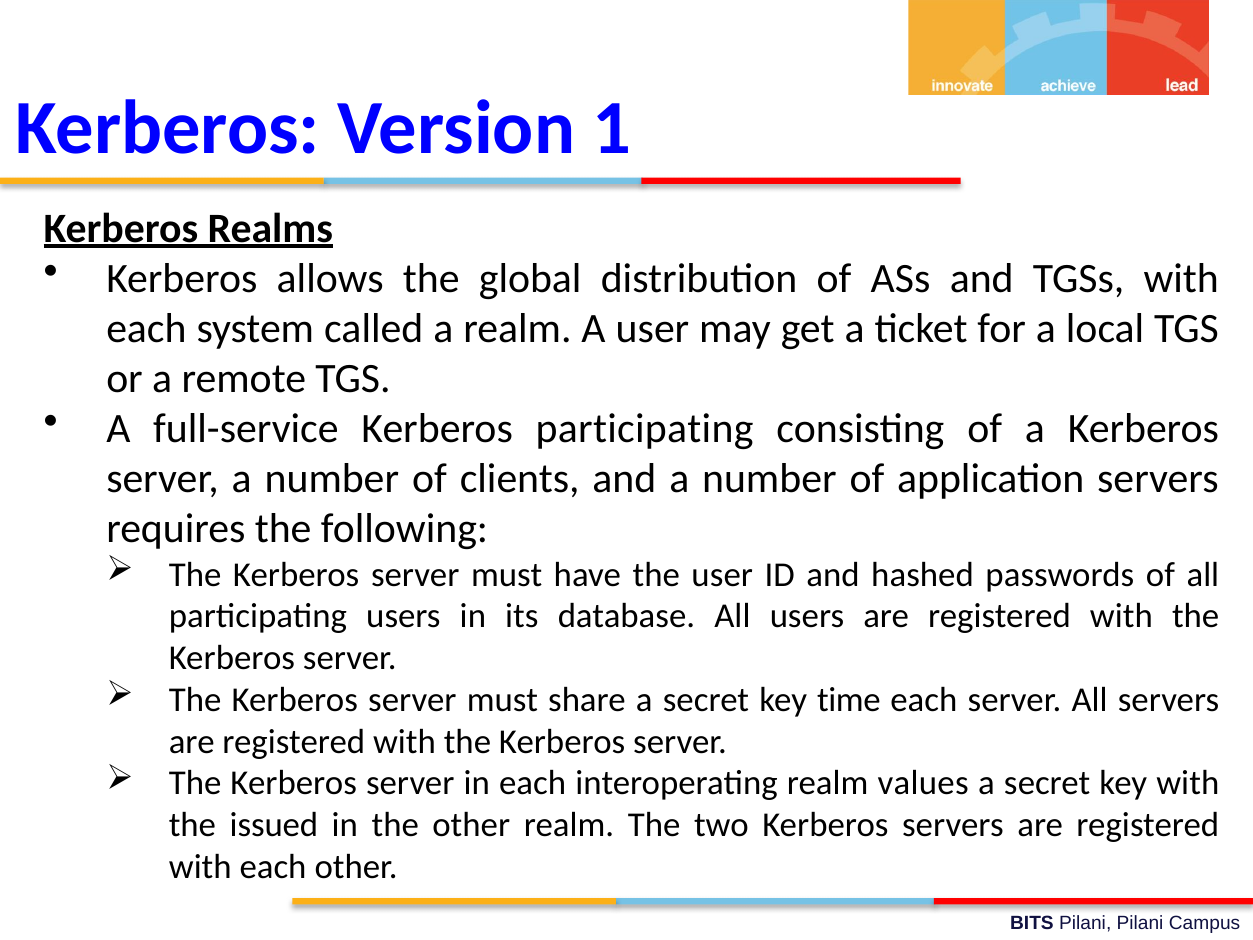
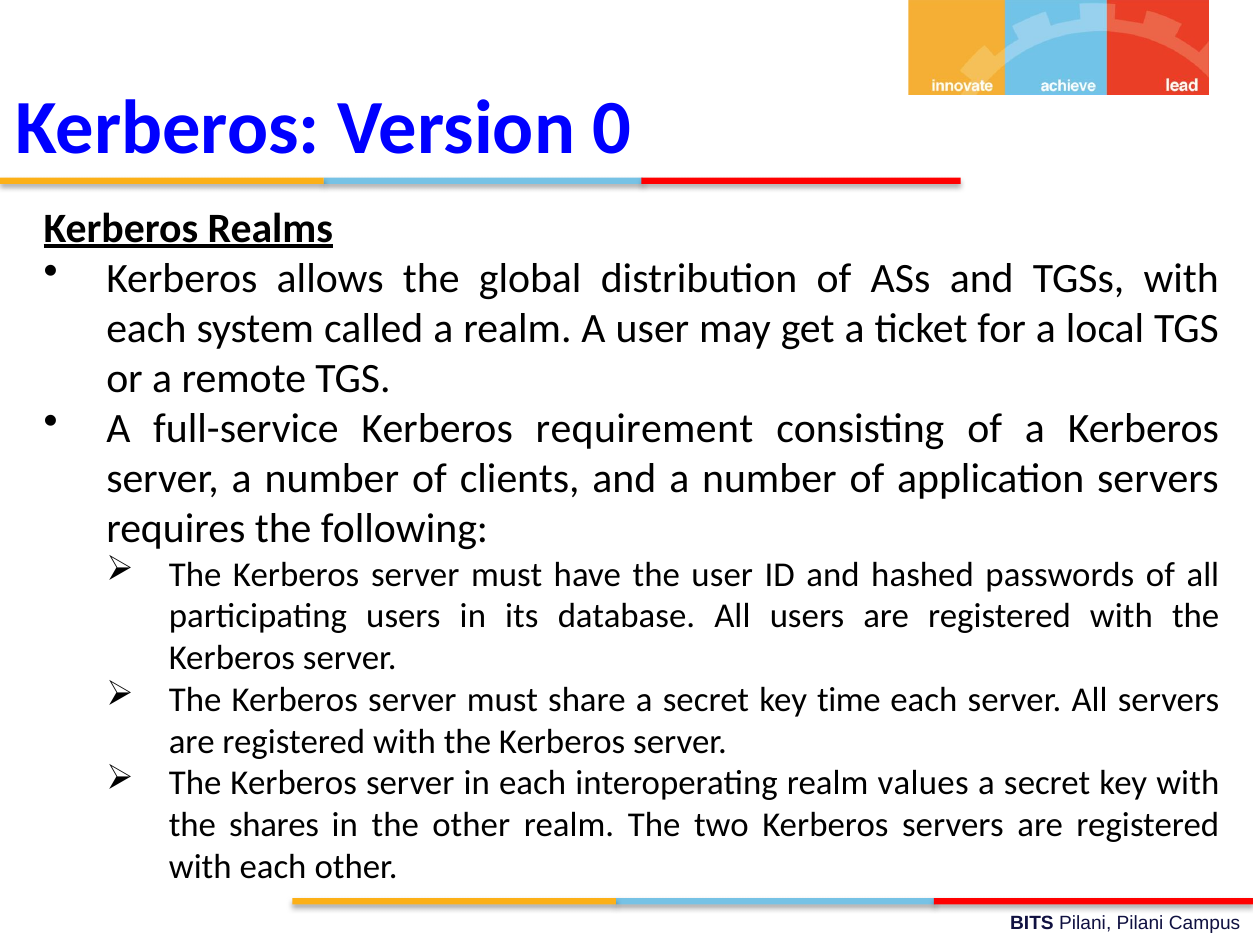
1: 1 -> 0
Kerberos participating: participating -> requirement
issued: issued -> shares
